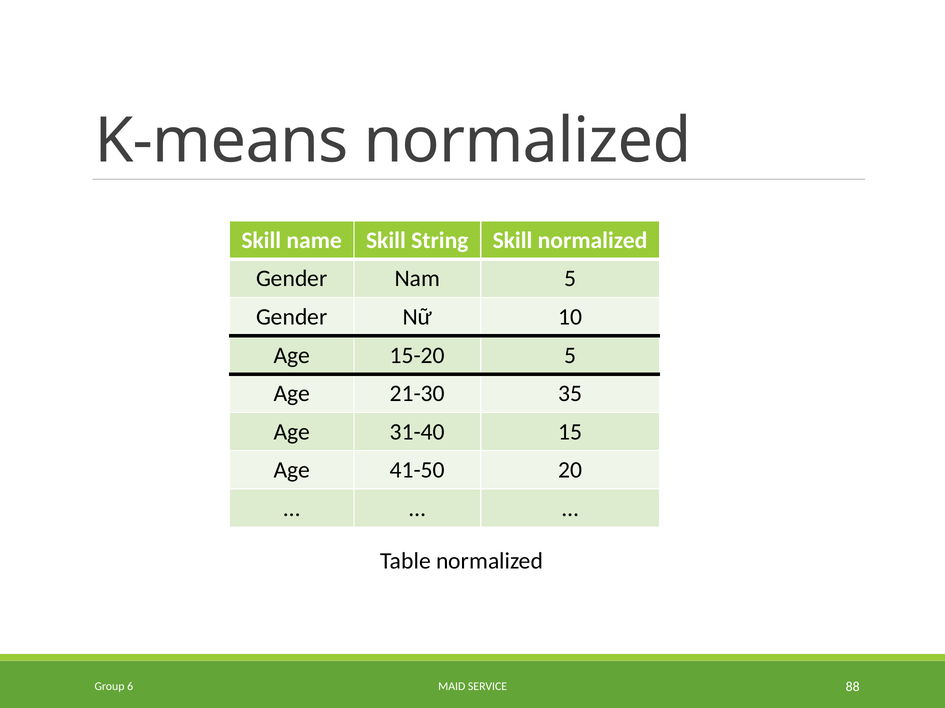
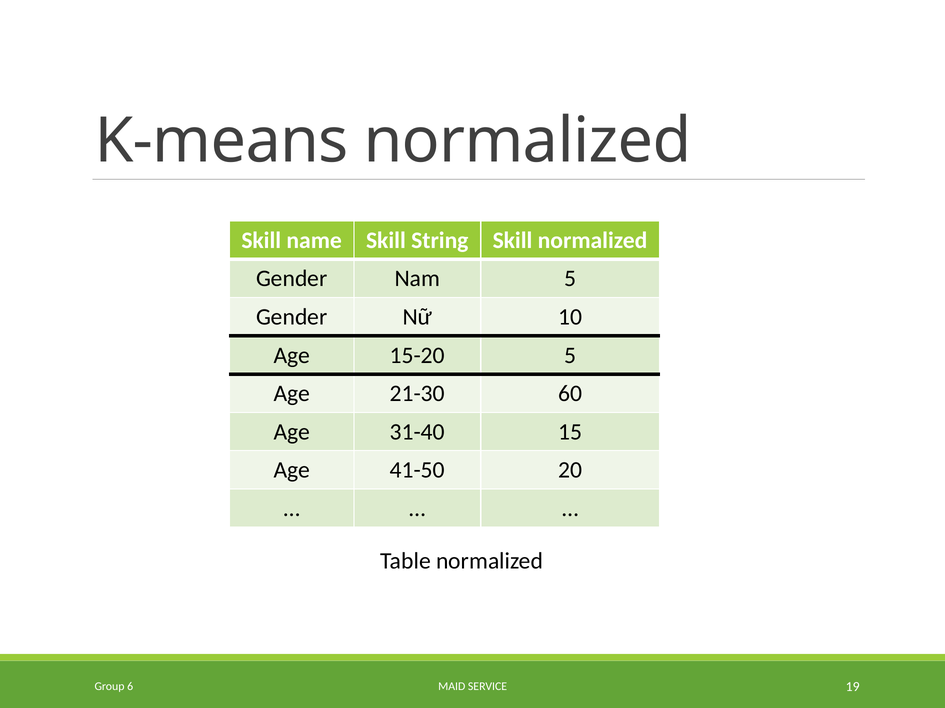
35: 35 -> 60
88: 88 -> 19
